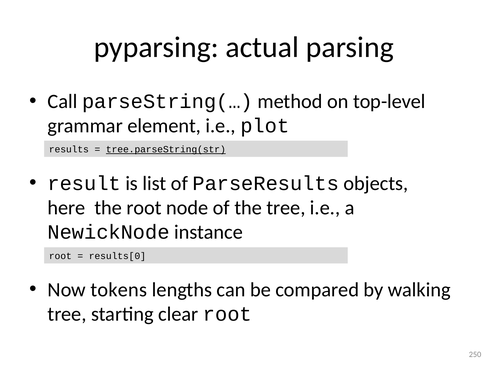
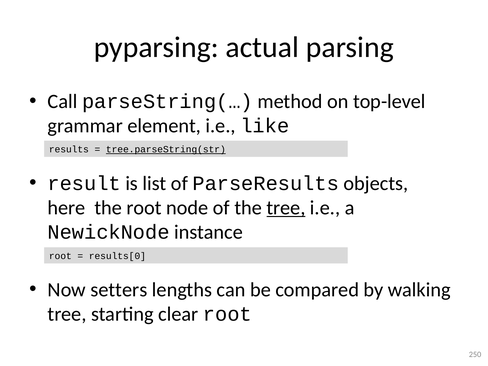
plot: plot -> like
tree at (286, 208) underline: none -> present
tokens: tokens -> setters
